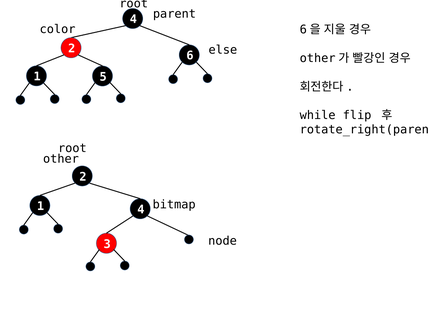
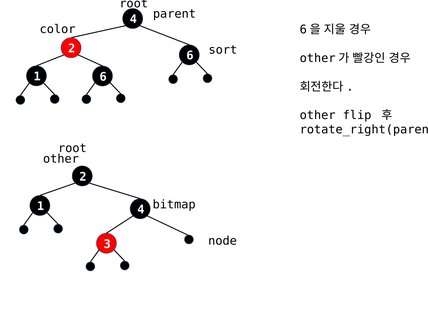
else: else -> sort
1 5: 5 -> 6
while at (318, 115): while -> other
